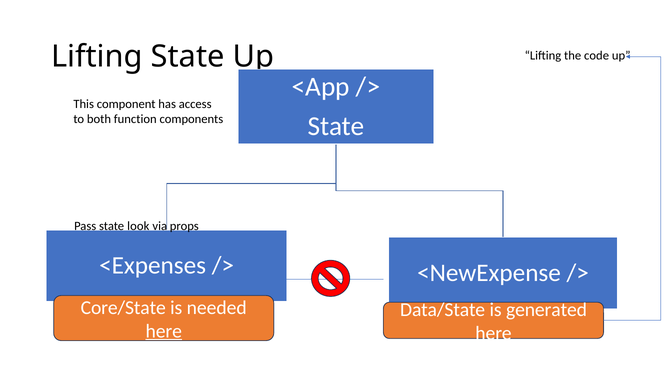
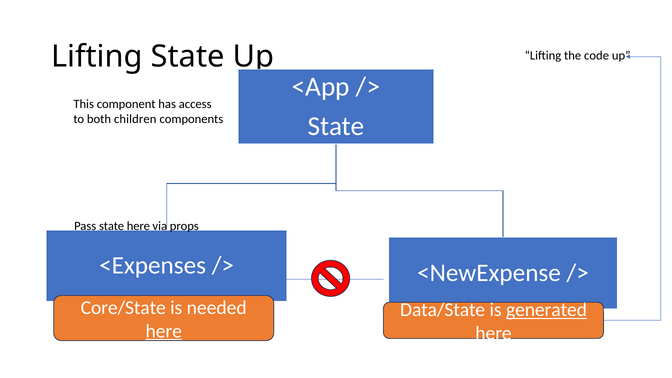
function: function -> children
state look: look -> here
generated underline: none -> present
